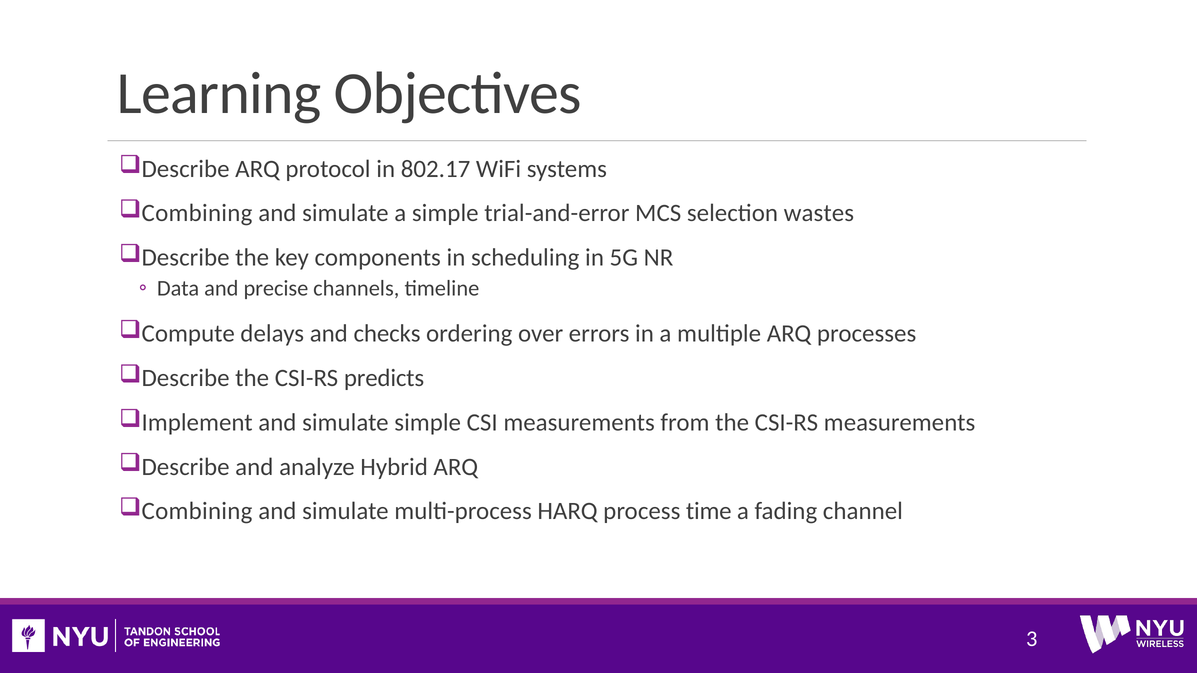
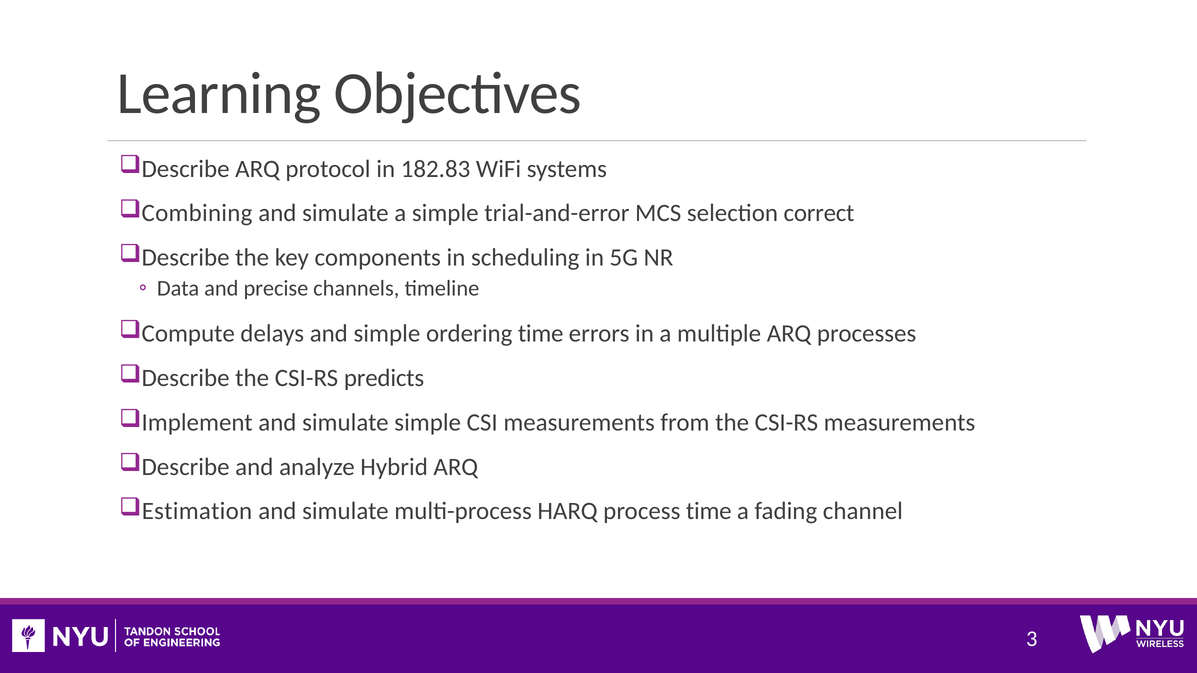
802.17: 802.17 -> 182.83
wastes: wastes -> correct
and checks: checks -> simple
ordering over: over -> time
Combining at (197, 511): Combining -> Estimation
